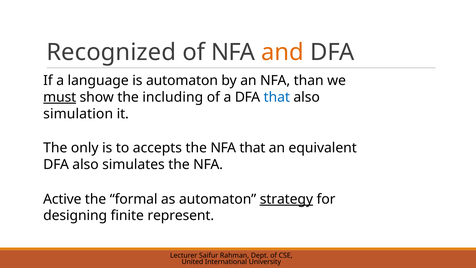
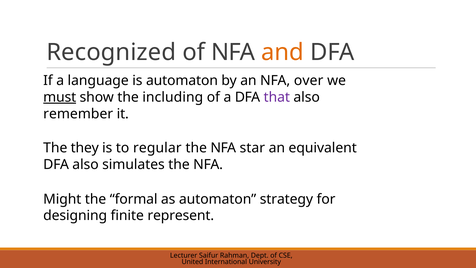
than: than -> over
that at (277, 97) colour: blue -> purple
simulation: simulation -> remember
only: only -> they
accepts: accepts -> regular
NFA that: that -> star
Active: Active -> Might
strategy underline: present -> none
